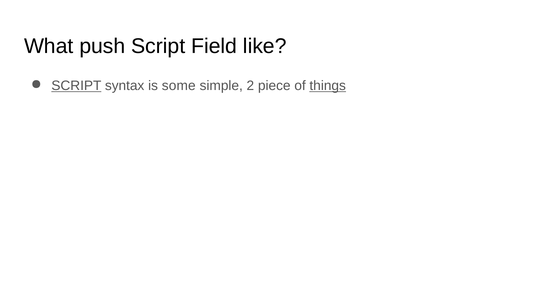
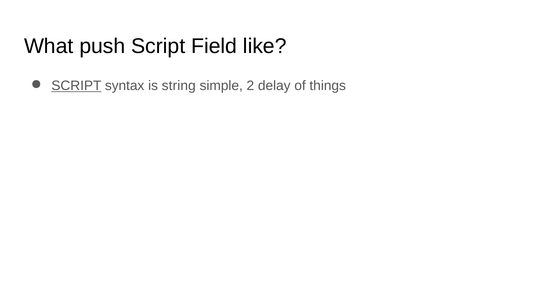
some: some -> string
piece: piece -> delay
things underline: present -> none
